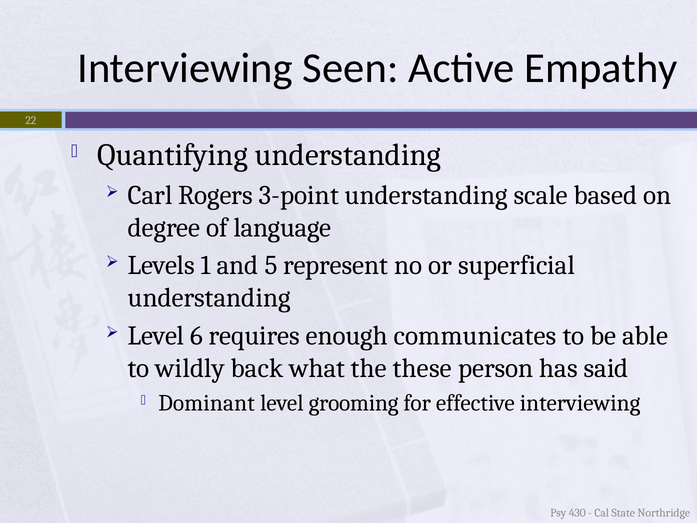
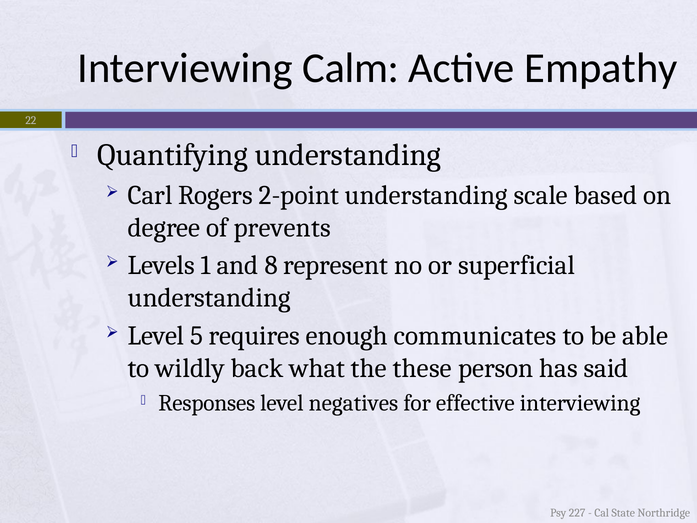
Seen: Seen -> Calm
3-point: 3-point -> 2-point
language: language -> prevents
5: 5 -> 8
6: 6 -> 5
Dominant: Dominant -> Responses
grooming: grooming -> negatives
430: 430 -> 227
